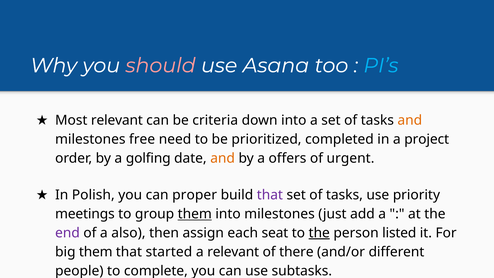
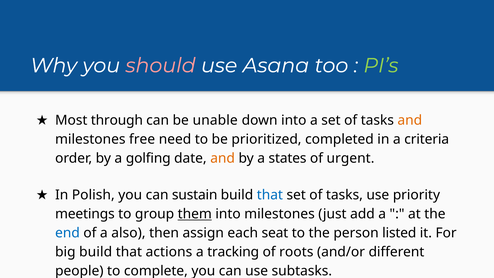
PI’s colour: light blue -> light green
Most relevant: relevant -> through
criteria: criteria -> unable
project: project -> criteria
offers: offers -> states
proper: proper -> sustain
that at (270, 195) colour: purple -> blue
end colour: purple -> blue
the at (319, 233) underline: present -> none
big them: them -> build
started: started -> actions
a relevant: relevant -> tracking
there: there -> roots
